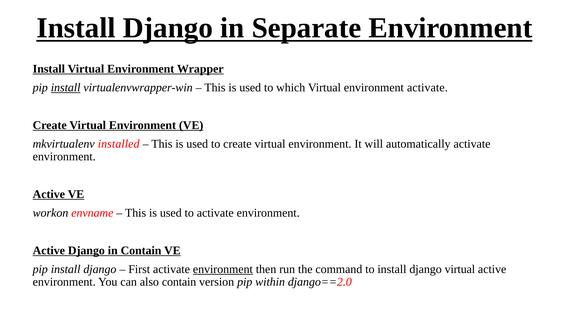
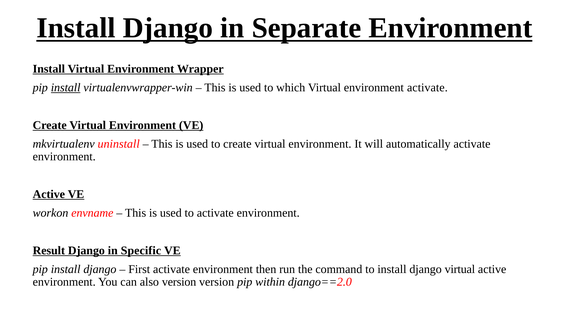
installed: installed -> uninstall
Active at (49, 251): Active -> Result
in Contain: Contain -> Specific
environment at (223, 269) underline: present -> none
also contain: contain -> version
